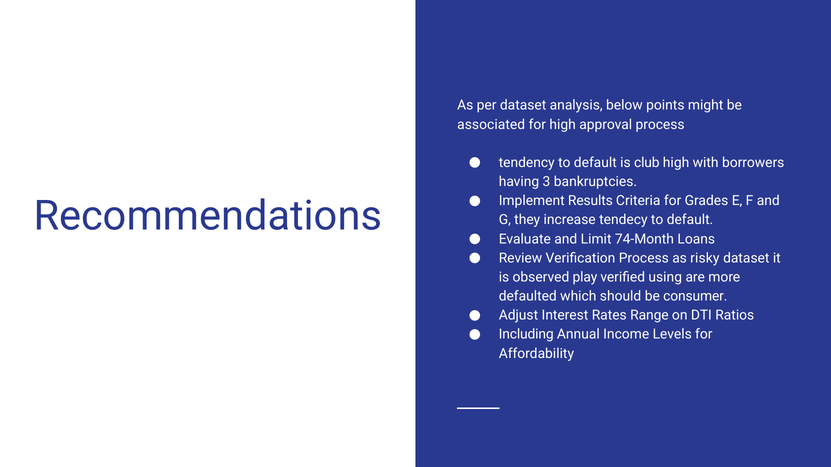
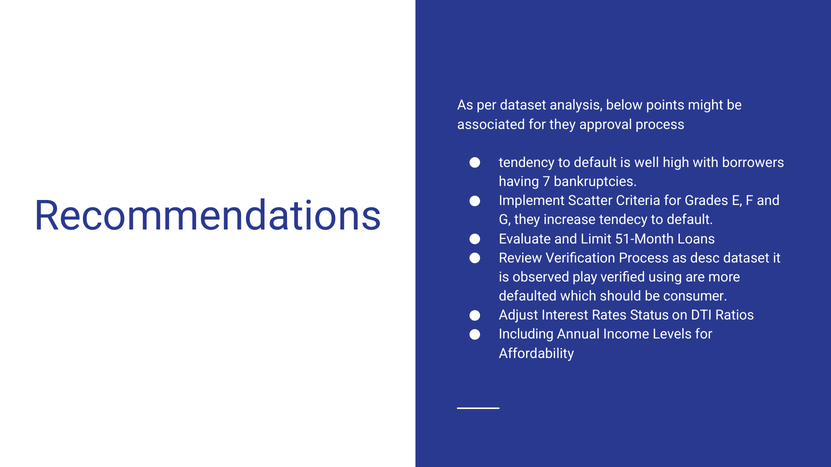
for high: high -> they
club: club -> well
3: 3 -> 7
Results: Results -> Scatter
74-Month: 74-Month -> 51-Month
risky: risky -> desc
Range: Range -> Status
